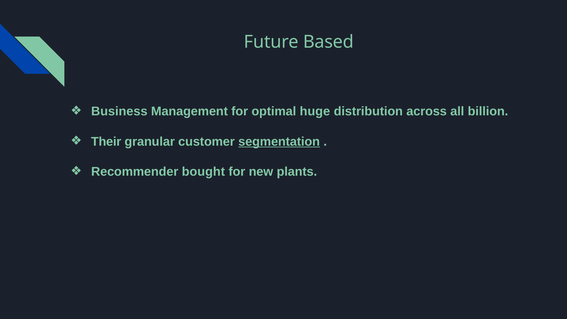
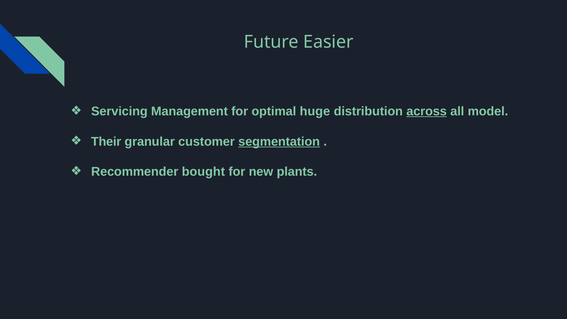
Based: Based -> Easier
Business: Business -> Servicing
across underline: none -> present
billion: billion -> model
